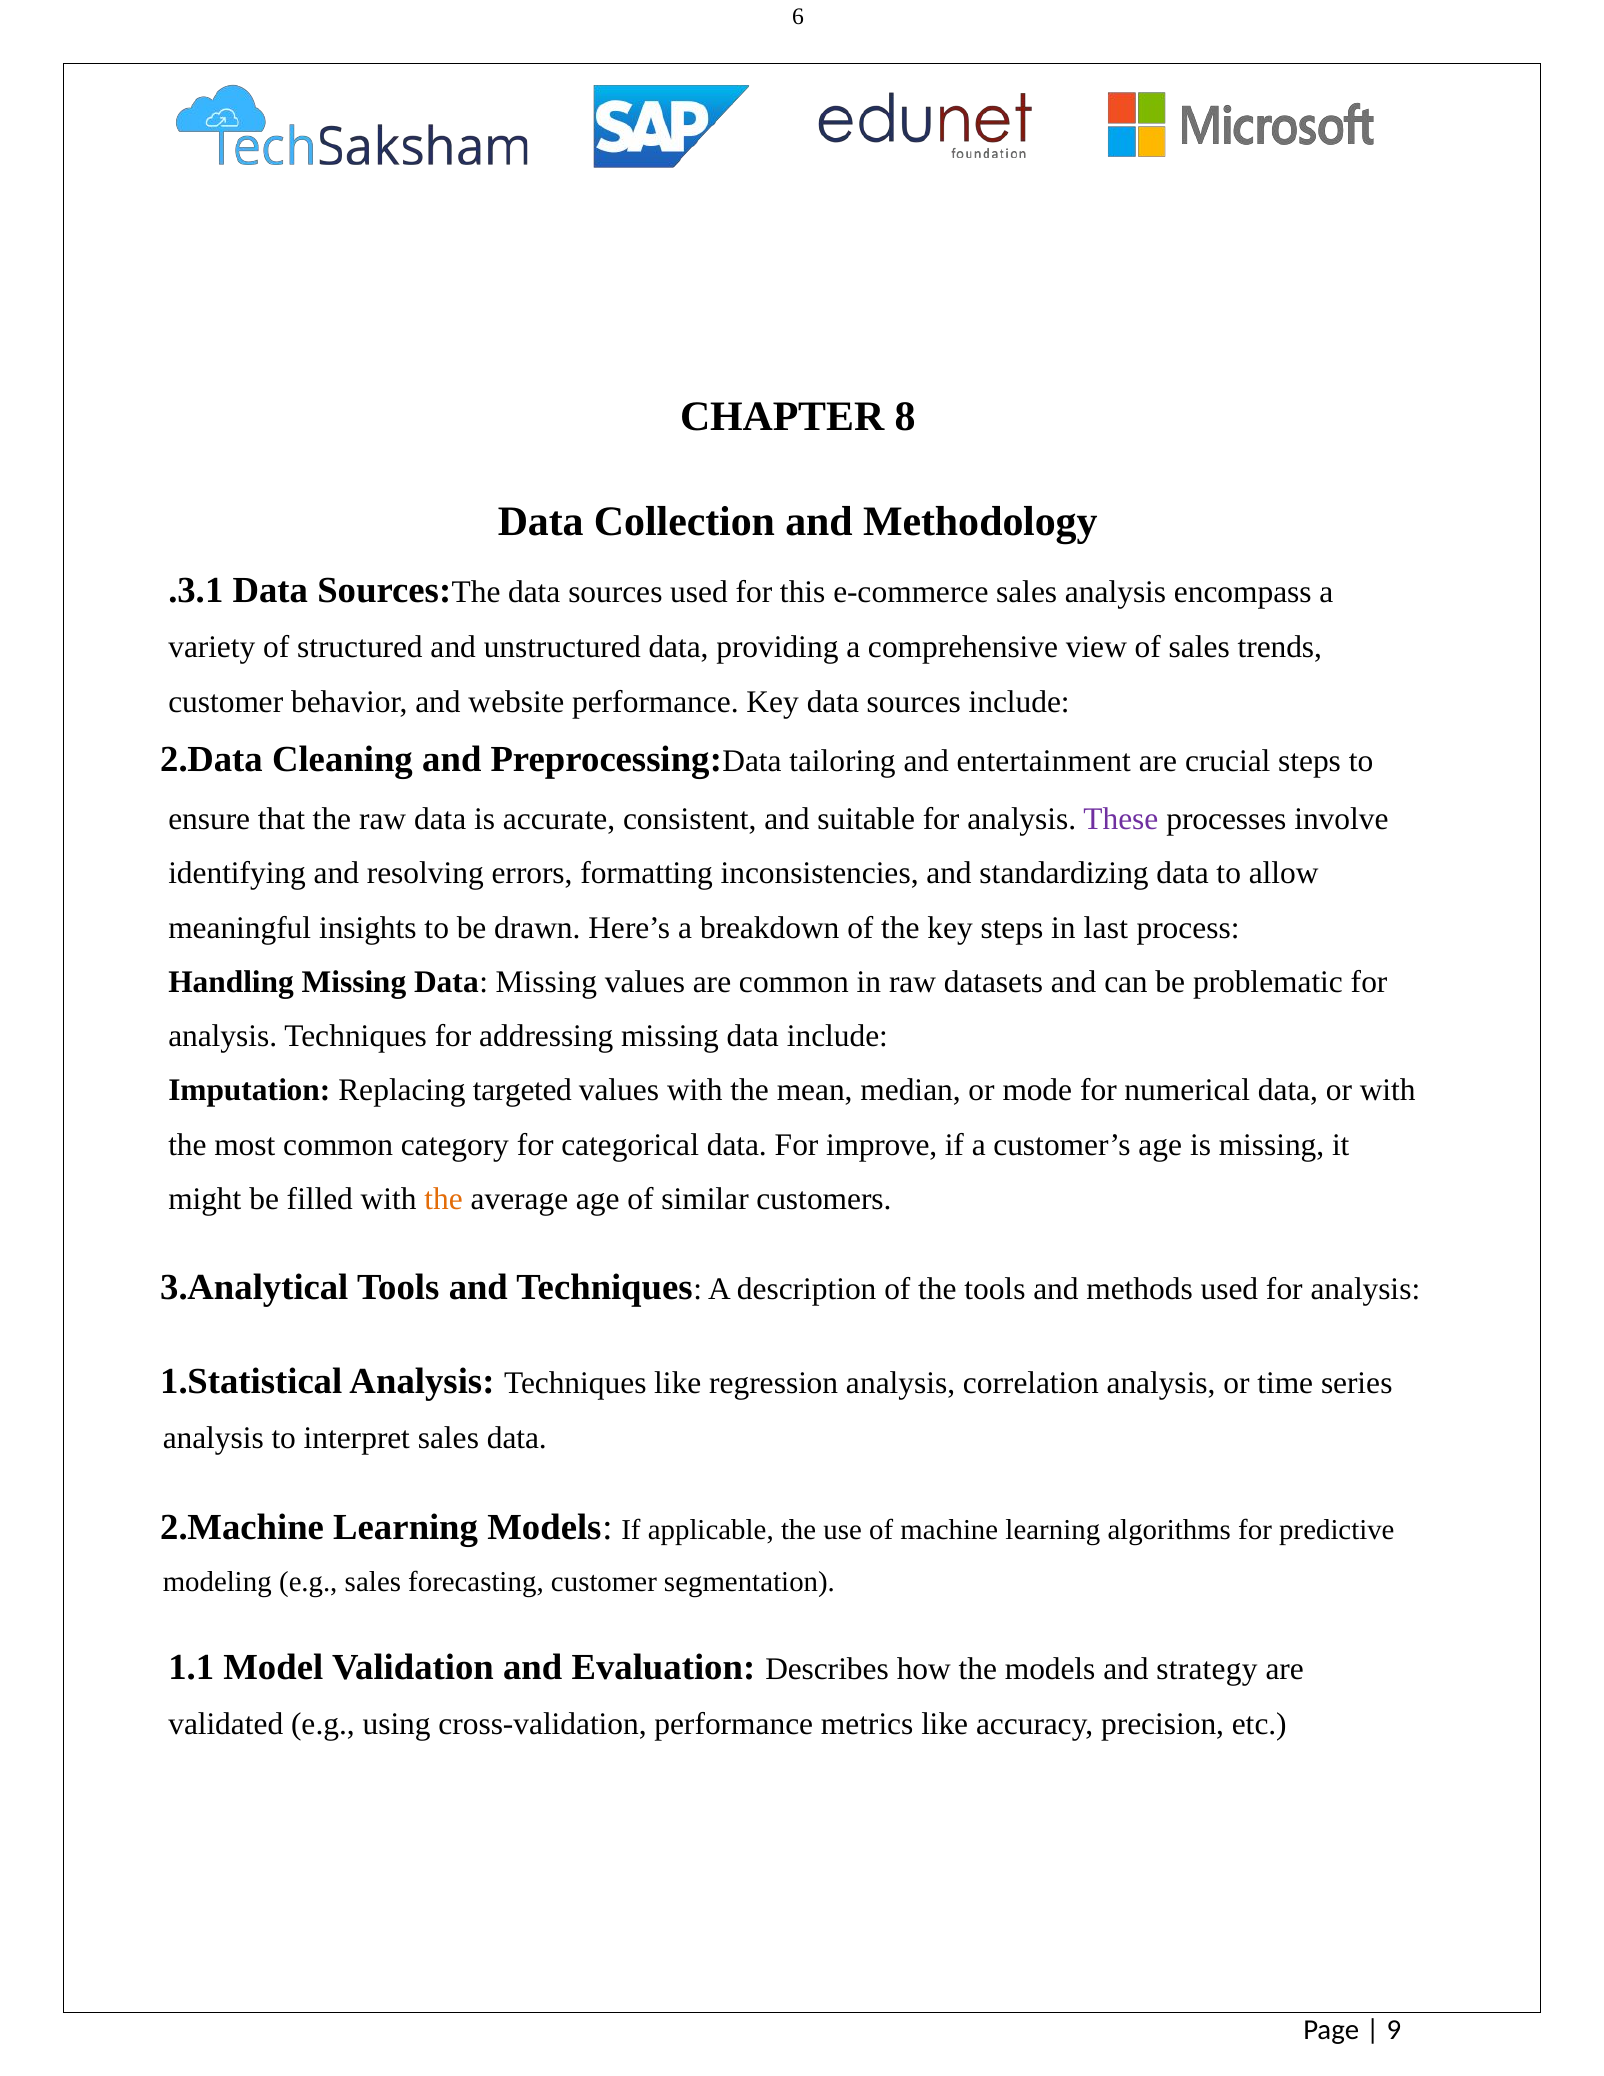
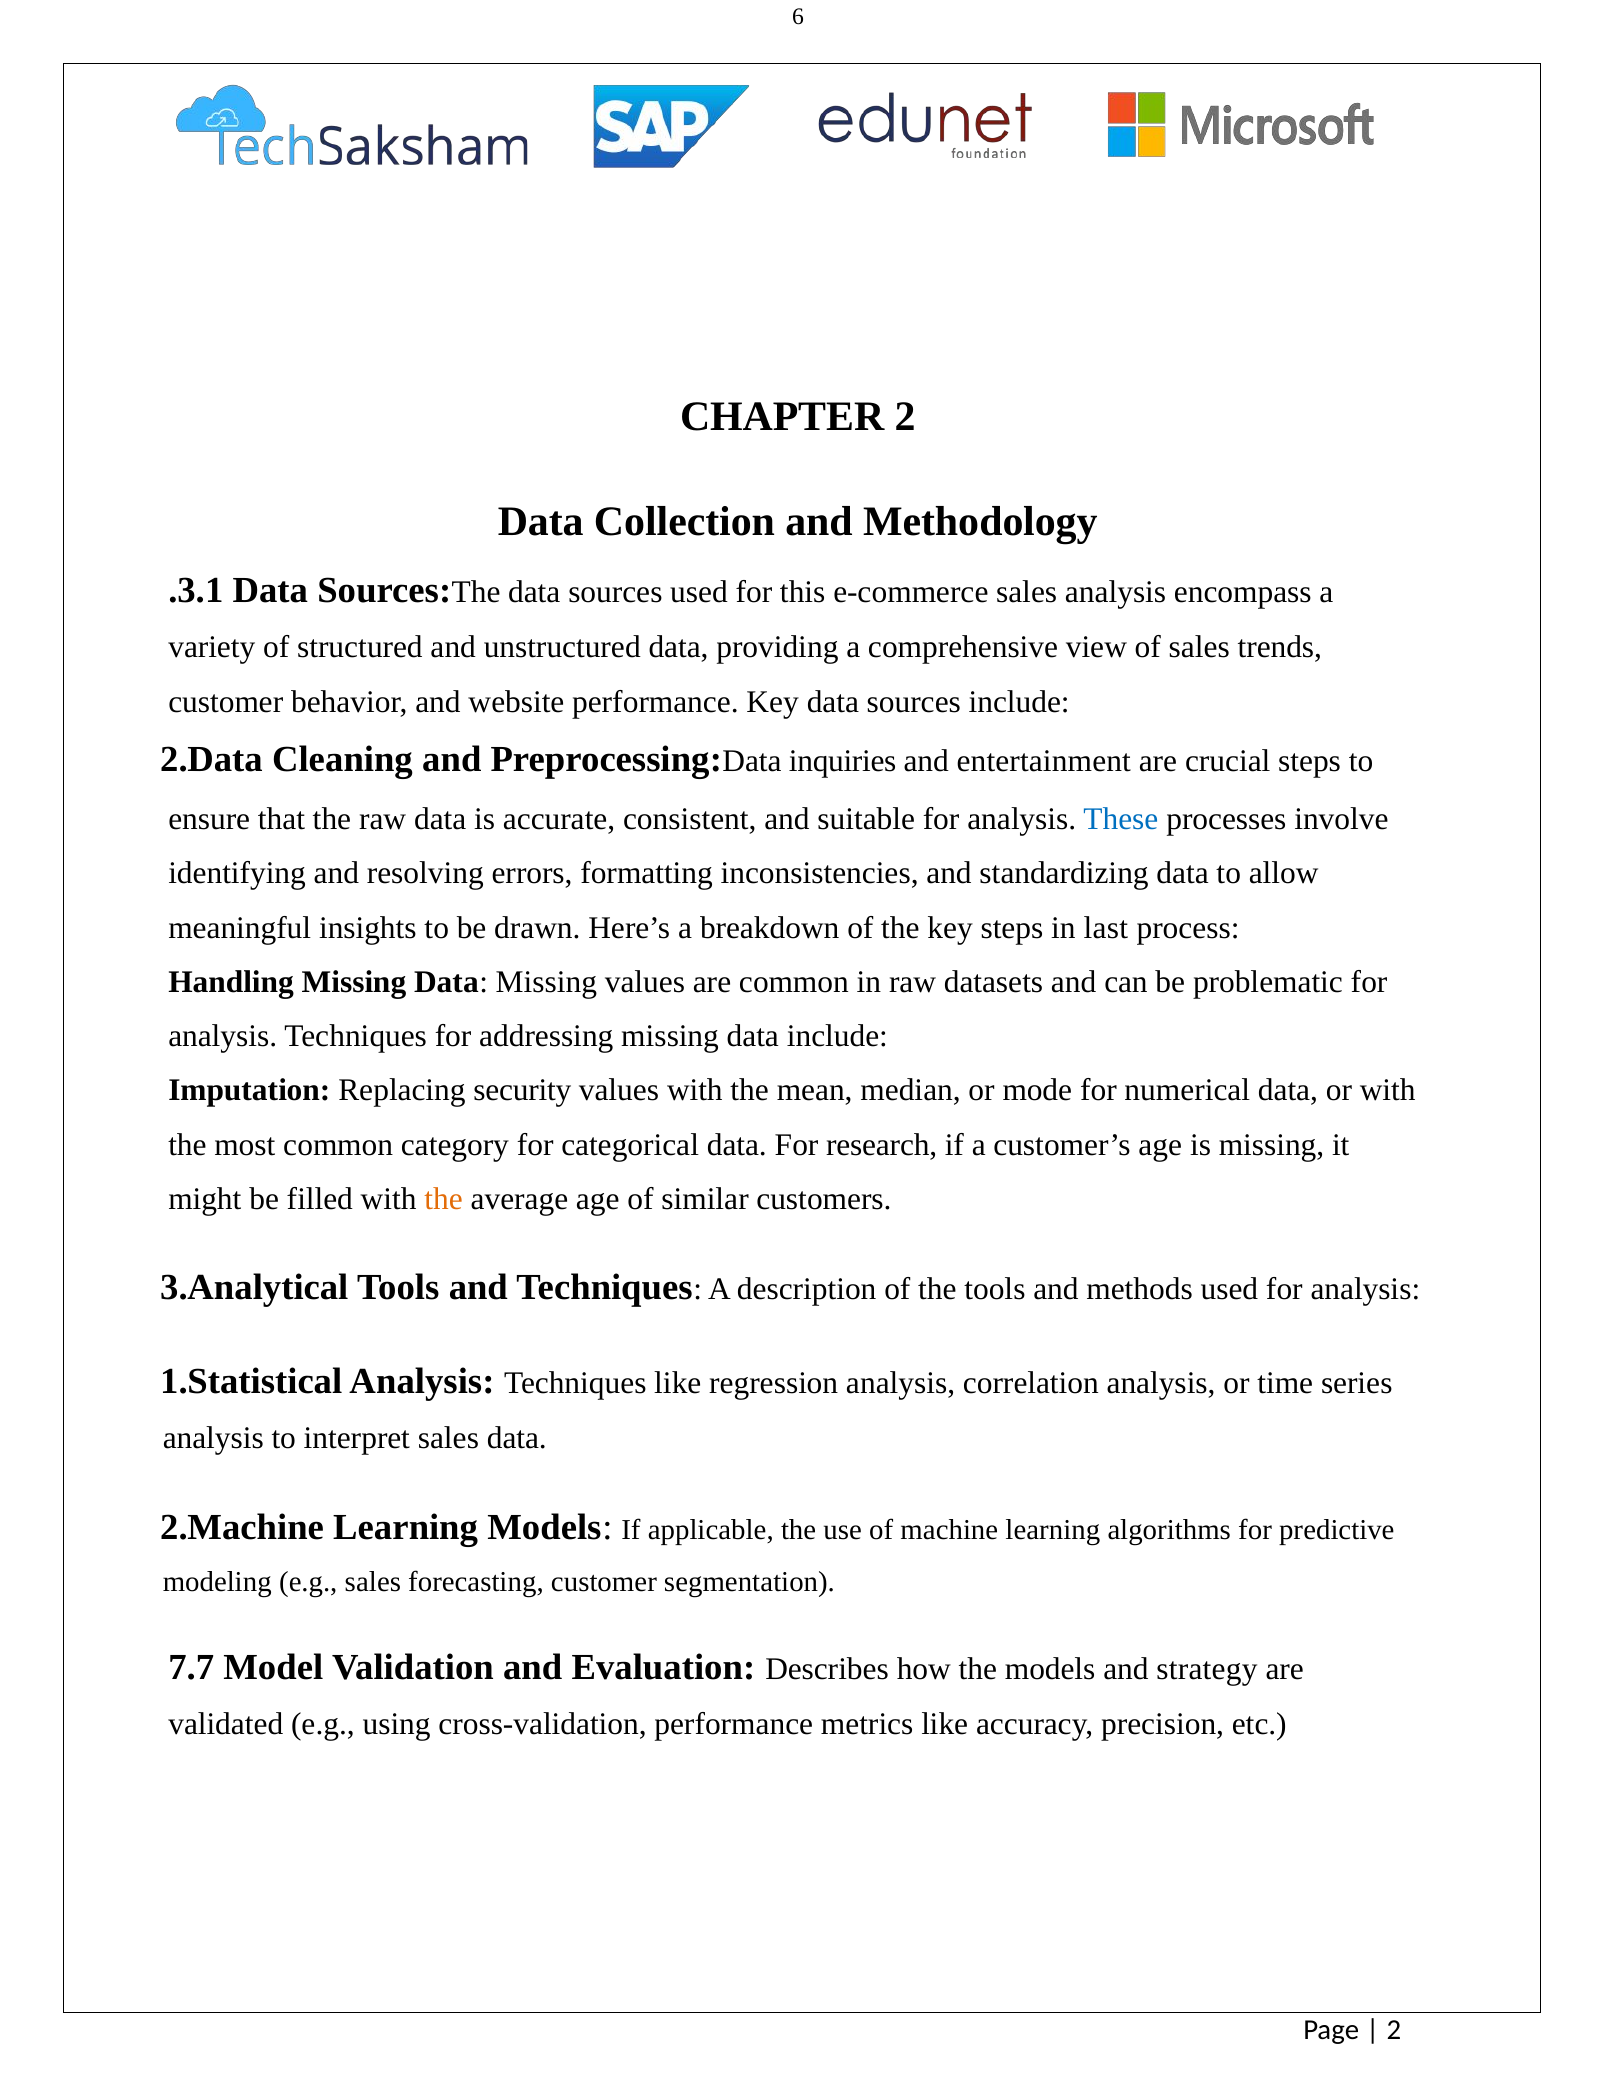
CHAPTER 8: 8 -> 2
tailoring: tailoring -> inquiries
These colour: purple -> blue
targeted: targeted -> security
improve: improve -> research
1.1: 1.1 -> 7.7
9 at (1394, 2030): 9 -> 2
